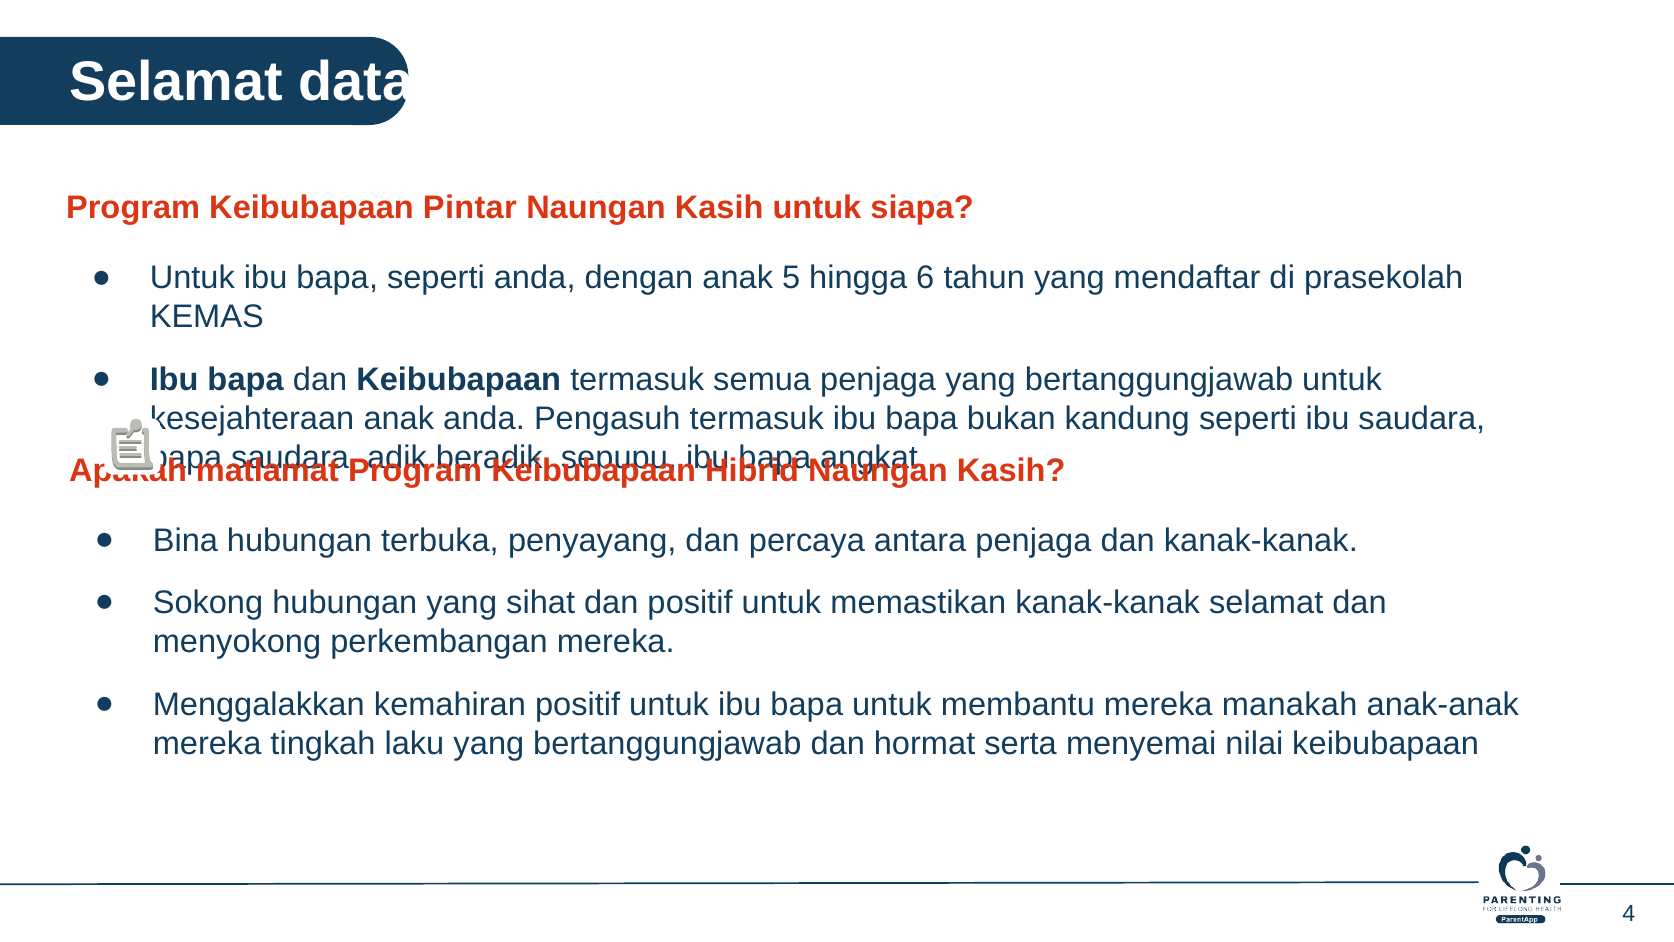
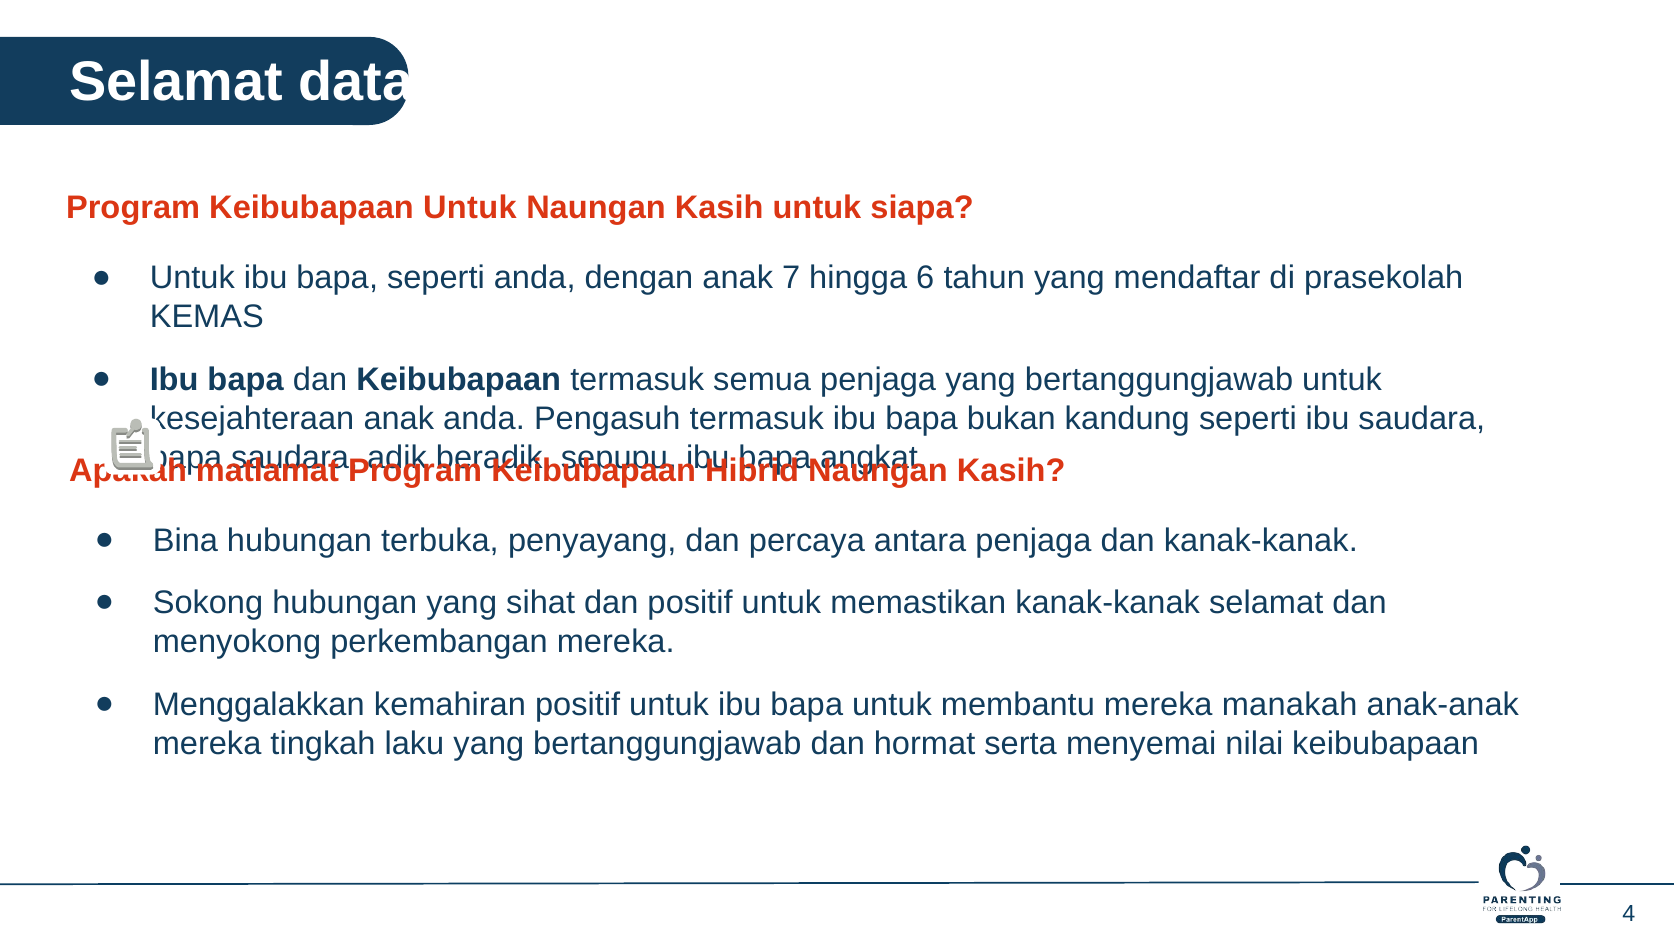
Keibubapaan Pintar: Pintar -> Untuk
5: 5 -> 7
